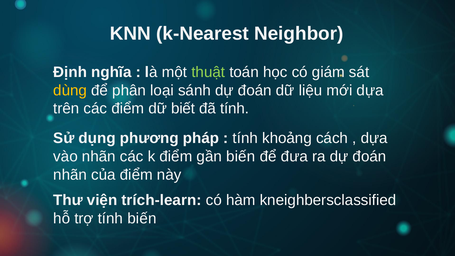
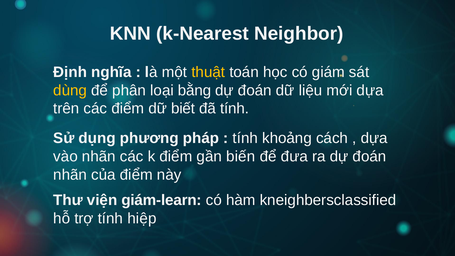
thuật colour: light green -> yellow
sánh: sánh -> bằng
trích-learn: trích-learn -> giám-learn
tính biến: biến -> hiệp
